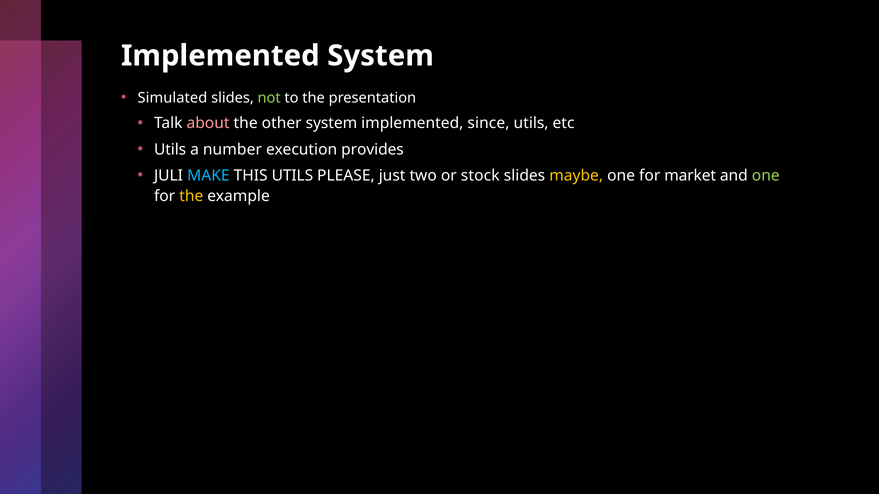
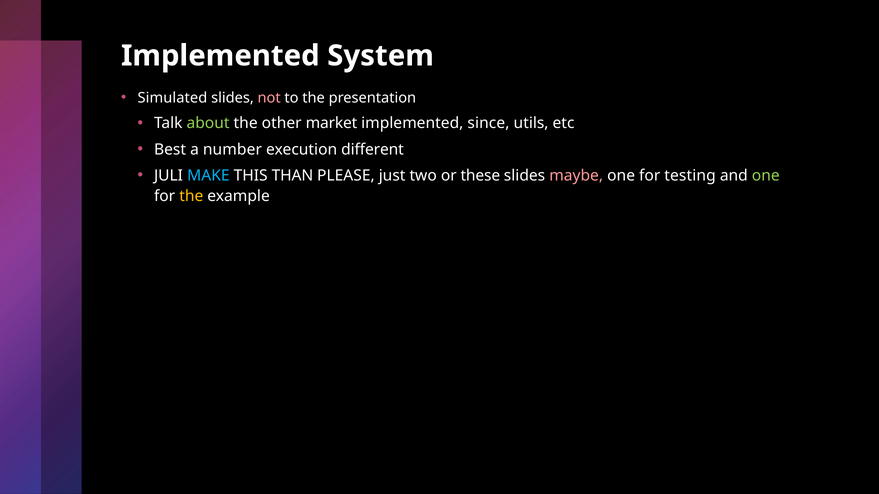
not colour: light green -> pink
about colour: pink -> light green
other system: system -> market
Utils at (170, 149): Utils -> Best
provides: provides -> different
THIS UTILS: UTILS -> THAN
stock: stock -> these
maybe colour: yellow -> pink
market: market -> testing
